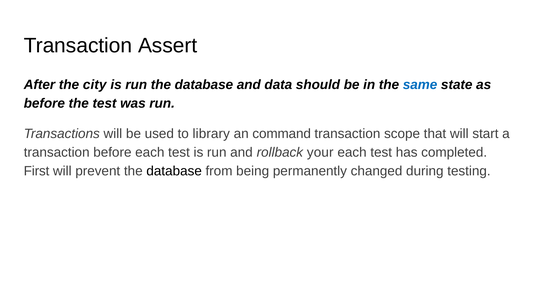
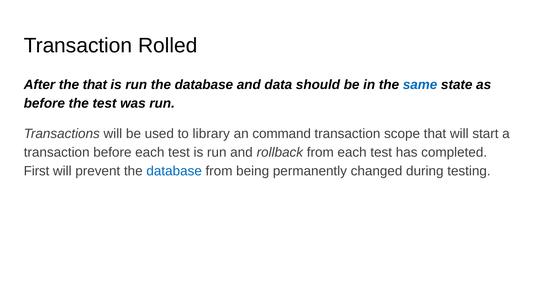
Assert: Assert -> Rolled
the city: city -> that
rollback your: your -> from
database at (174, 171) colour: black -> blue
